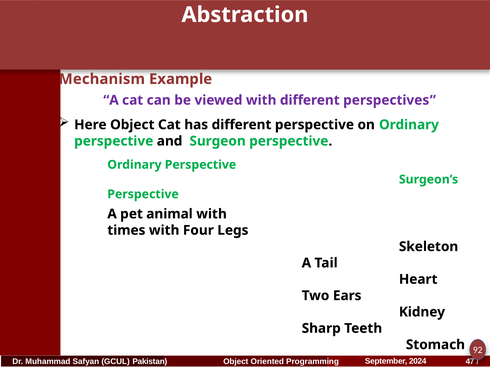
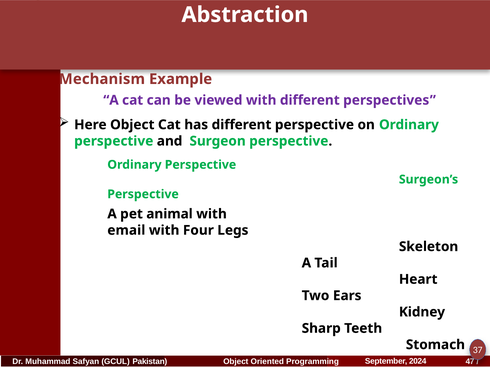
times: times -> email
92: 92 -> 37
